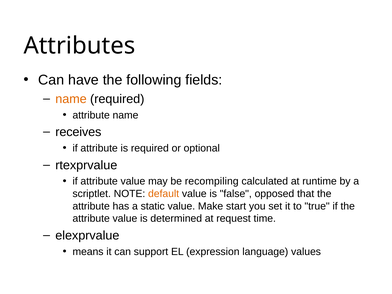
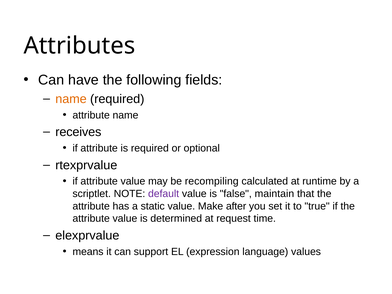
default colour: orange -> purple
opposed: opposed -> maintain
start: start -> after
